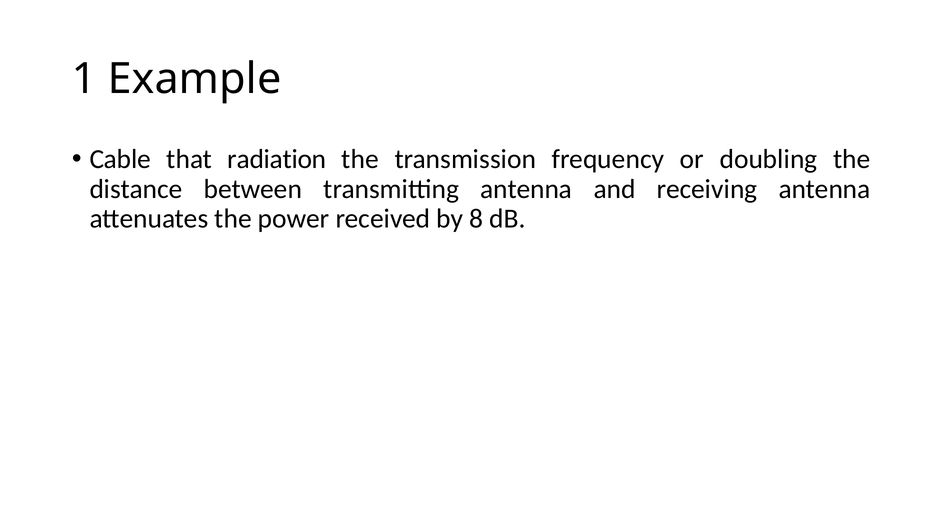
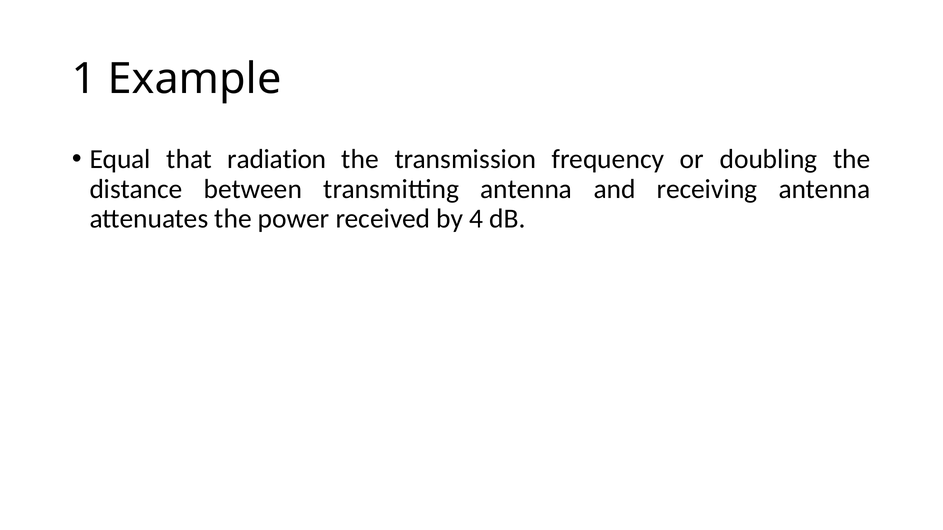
Cable: Cable -> Equal
8: 8 -> 4
